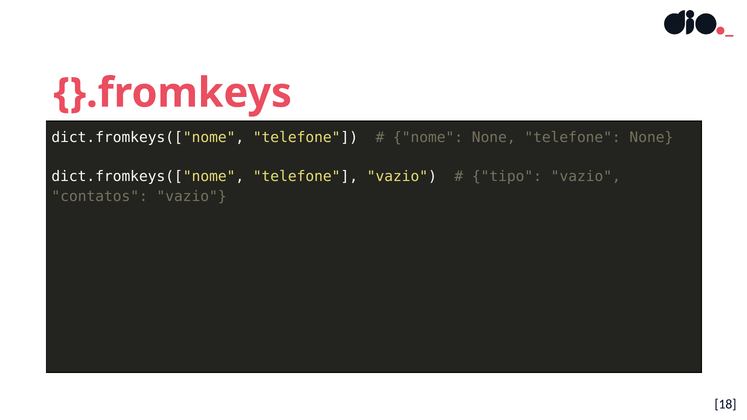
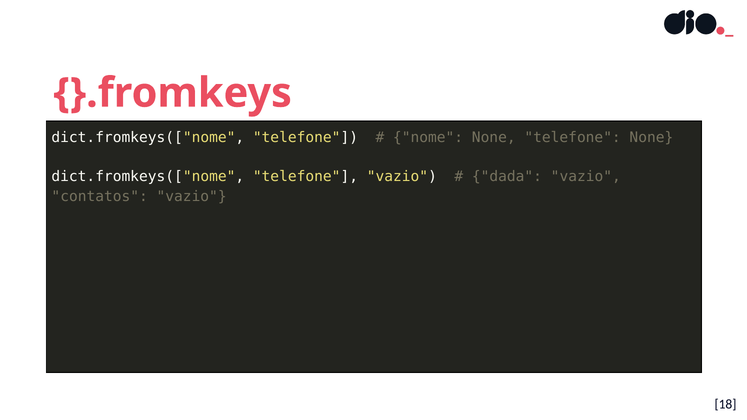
tipo: tipo -> dada
